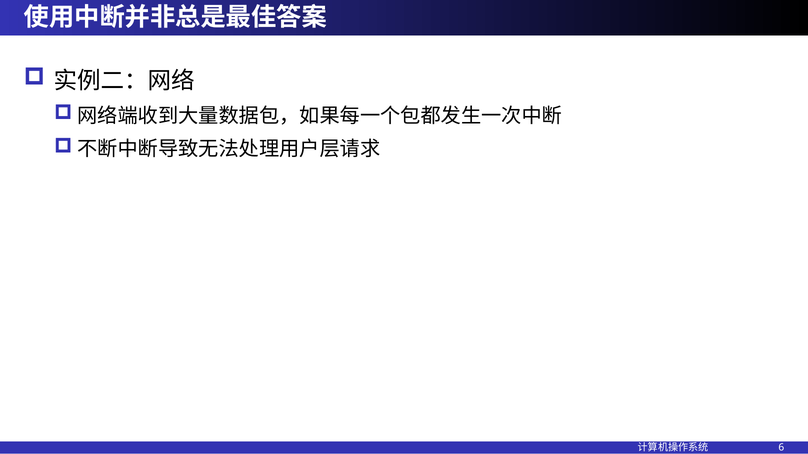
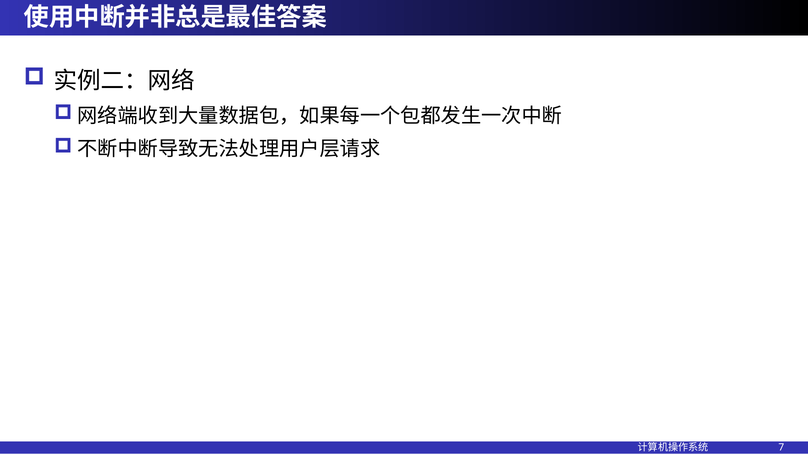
6: 6 -> 7
